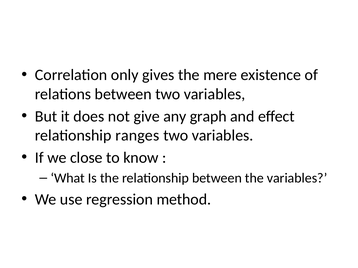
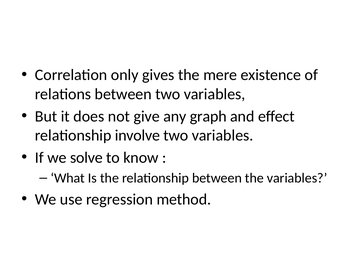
ranges: ranges -> involve
close: close -> solve
